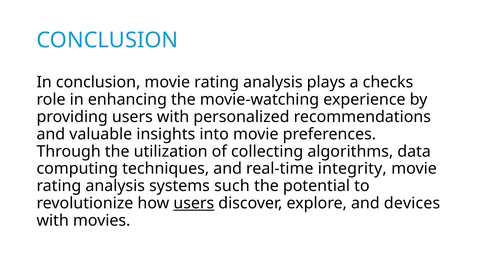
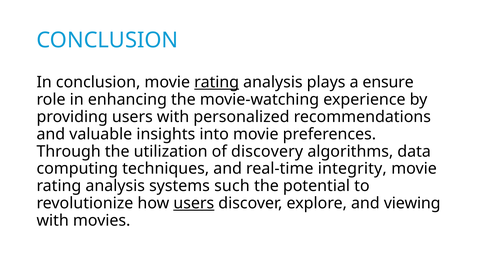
rating at (217, 82) underline: none -> present
checks: checks -> ensure
collecting: collecting -> discovery
devices: devices -> viewing
